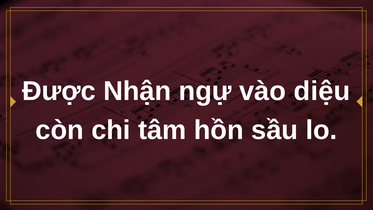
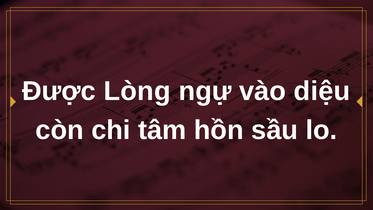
Nhận: Nhận -> Lòng
